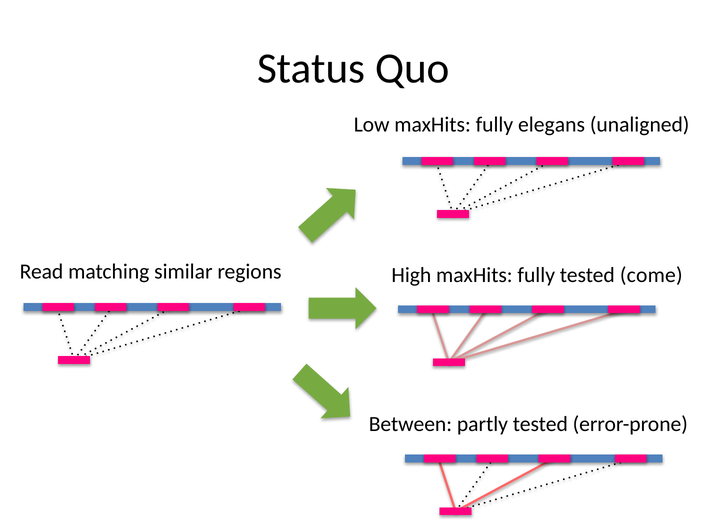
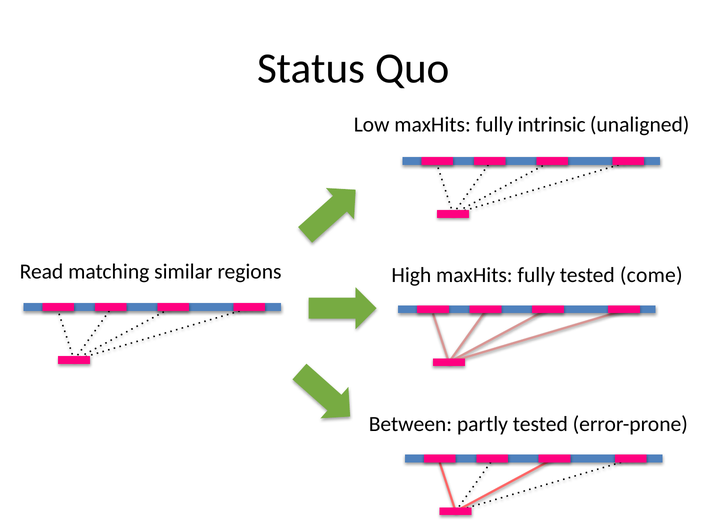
elegans: elegans -> intrinsic
